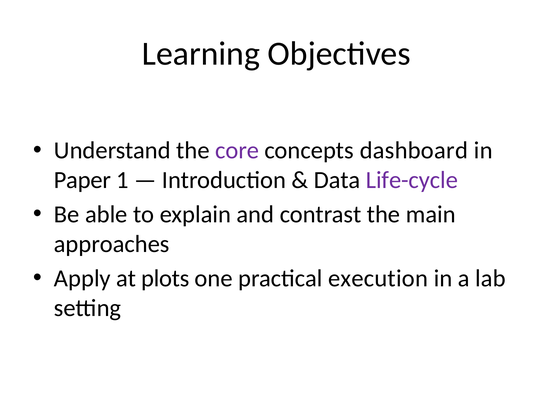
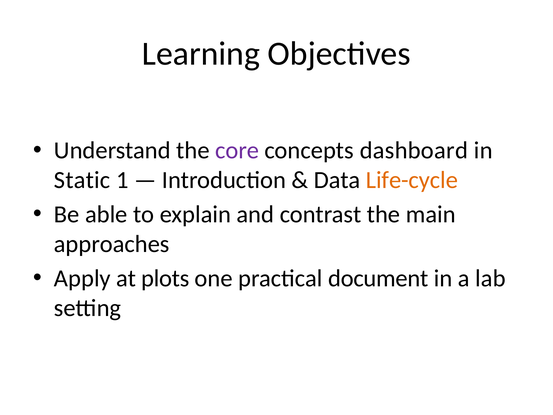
Paper: Paper -> Static
Life-cycle colour: purple -> orange
execution: execution -> document
